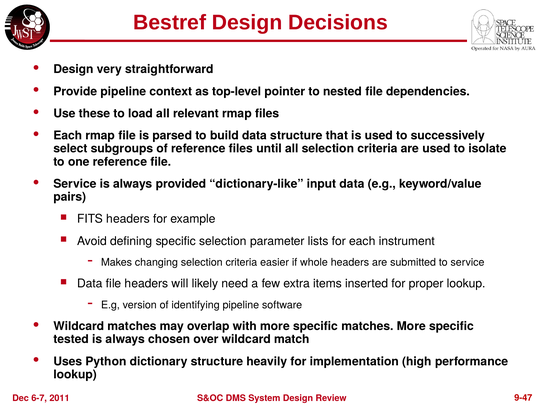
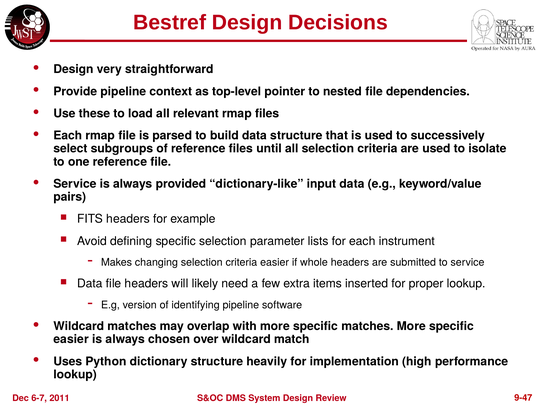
tested at (71, 339): tested -> easier
